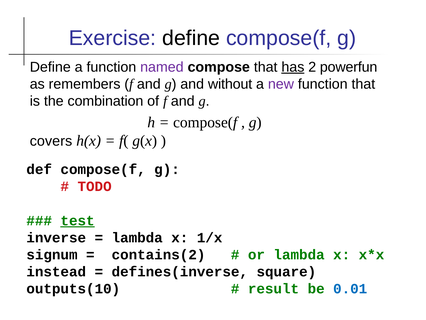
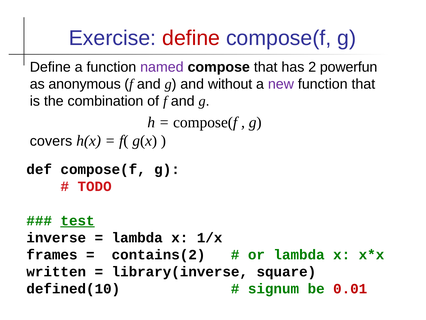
define at (191, 38) colour: black -> red
has underline: present -> none
remembers: remembers -> anonymous
signum: signum -> frames
instead: instead -> written
defines(inverse: defines(inverse -> library(inverse
outputs(10: outputs(10 -> defined(10
result: result -> signum
0.01 colour: blue -> red
